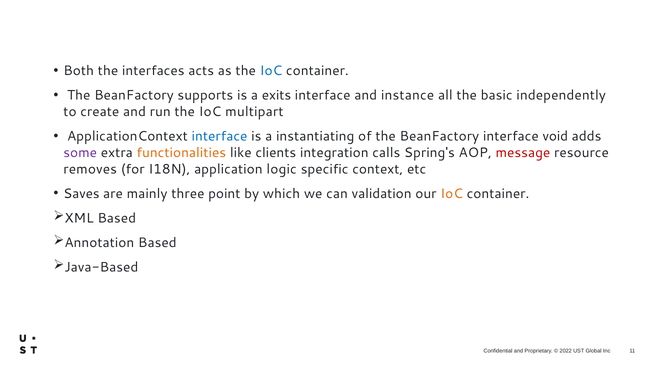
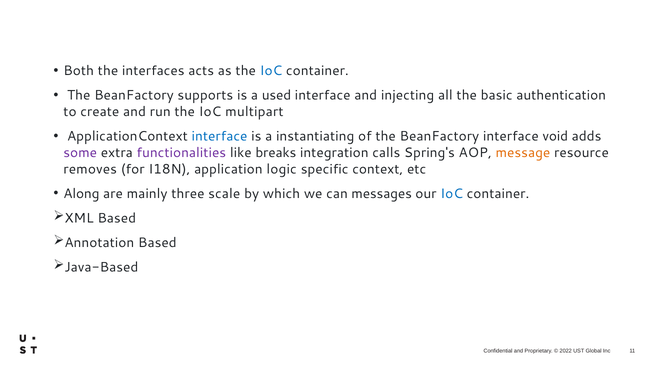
exits: exits -> used
instance: instance -> injecting
independently: independently -> authentication
functionalities colour: orange -> purple
clients: clients -> breaks
message colour: red -> orange
Saves: Saves -> Along
point: point -> scale
validation: validation -> messages
IoC at (452, 194) colour: orange -> blue
